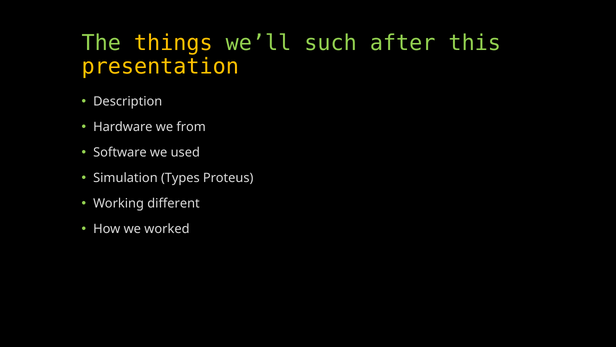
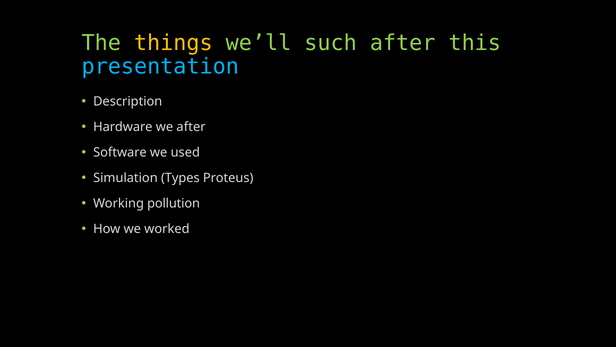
presentation colour: yellow -> light blue
we from: from -> after
different: different -> pollution
